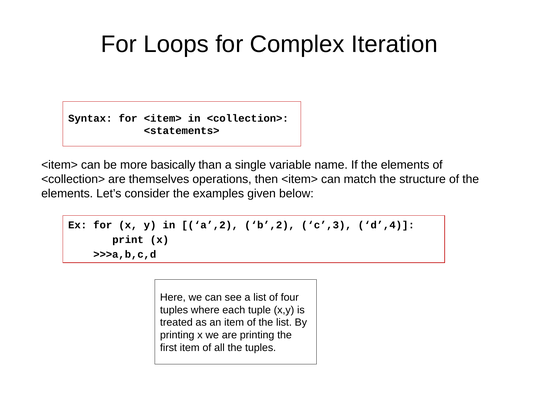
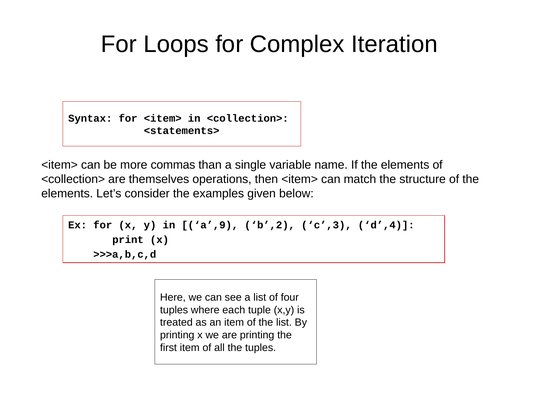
basically: basically -> commas
a’,2: a’,2 -> a’,9
